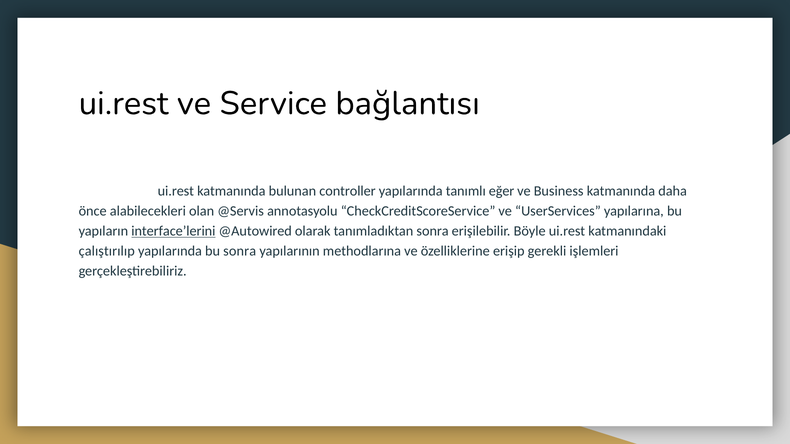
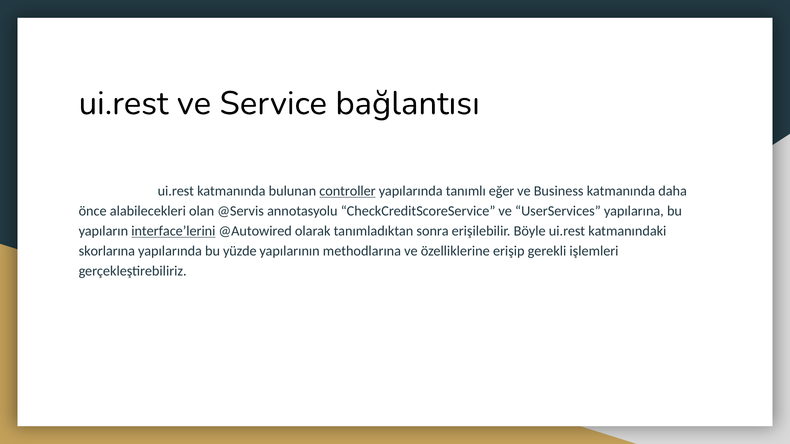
controller underline: none -> present
çalıştırılıp: çalıştırılıp -> skorlarına
bu sonra: sonra -> yüzde
